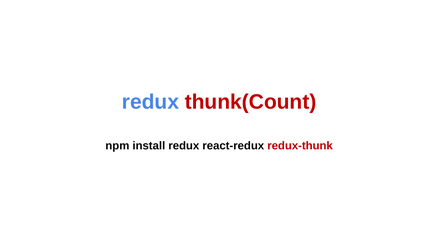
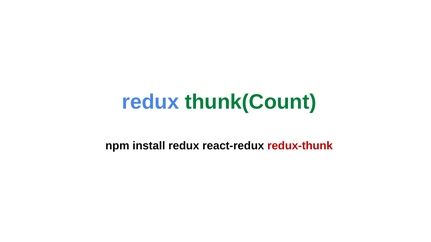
thunk(Count colour: red -> green
